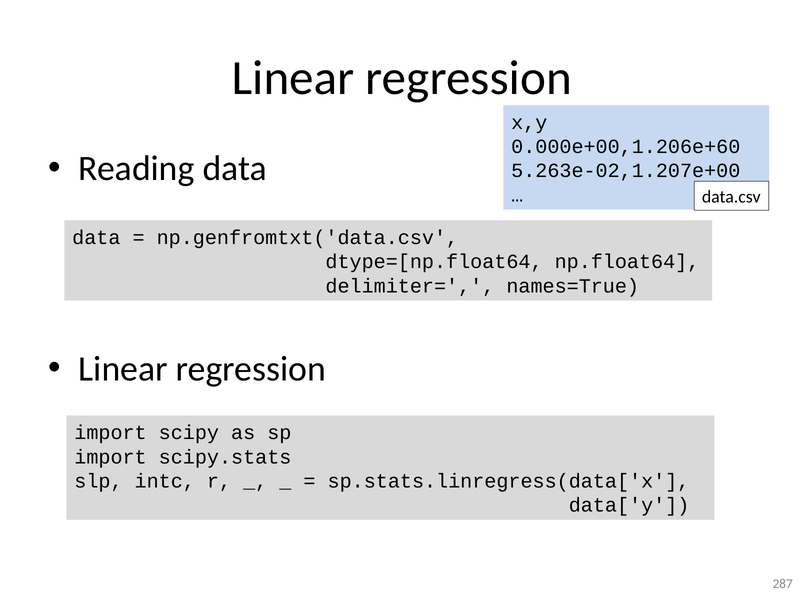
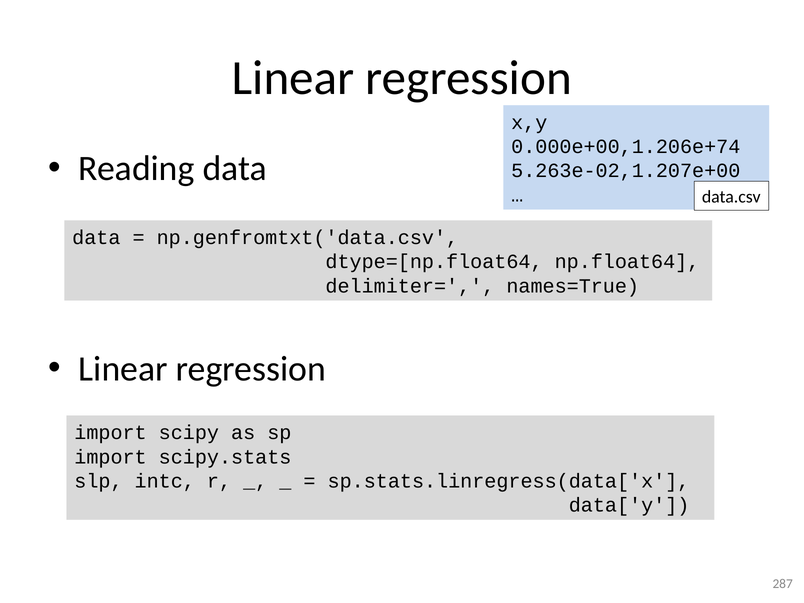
0.000e+00,1.206e+60: 0.000e+00,1.206e+60 -> 0.000e+00,1.206e+74
